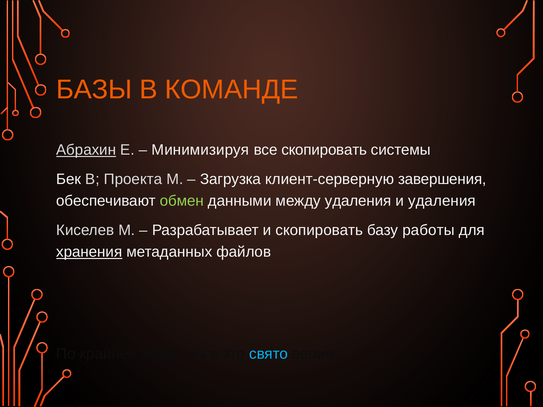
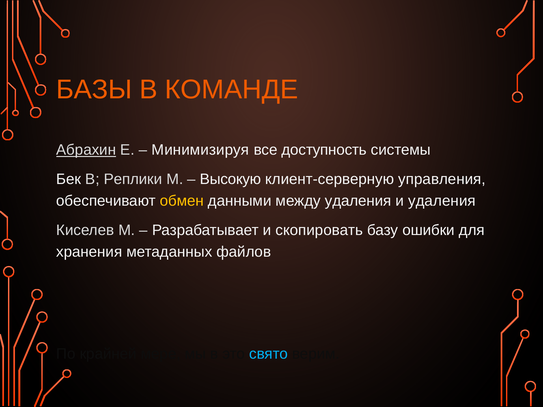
все скопировать: скопировать -> доступность
Проекта: Проекта -> Реплики
Загрузка: Загрузка -> Высокую
завершения: завершения -> управления
обмен colour: light green -> yellow
работы: работы -> ошибки
хранения underline: present -> none
